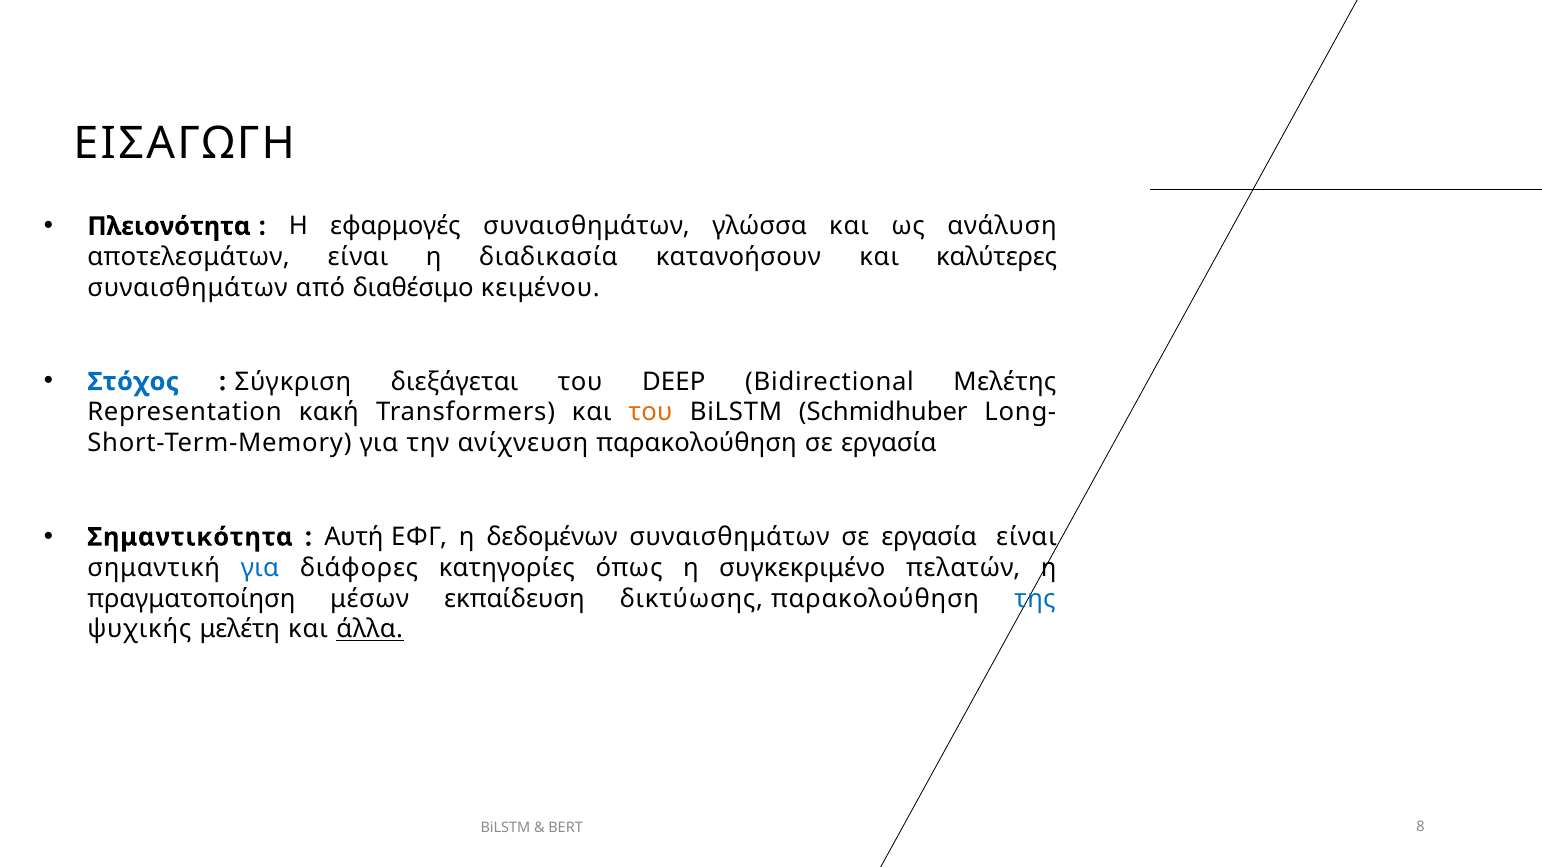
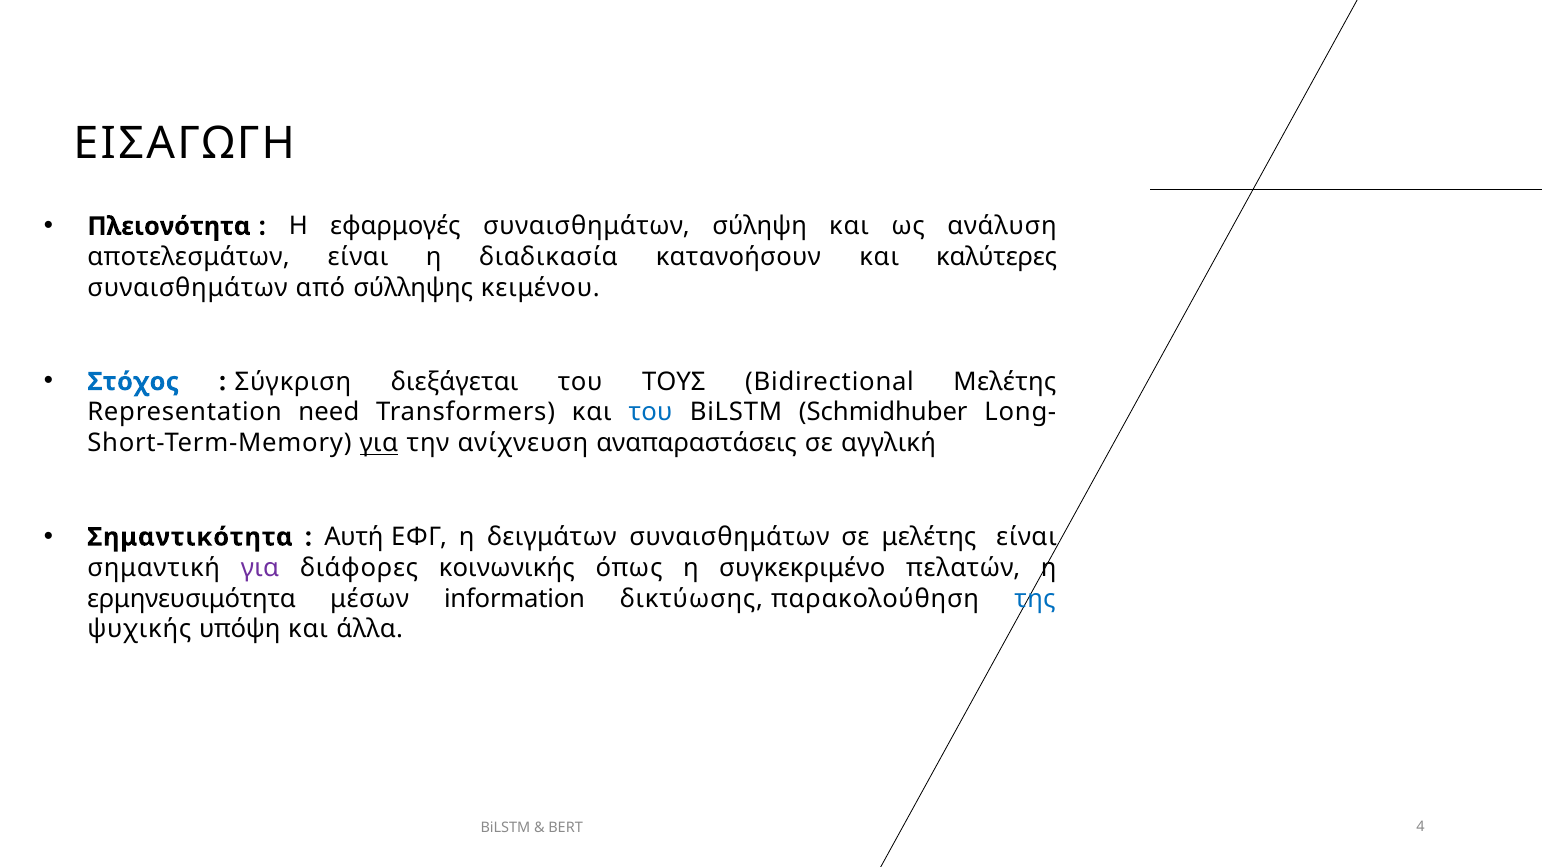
γλώσσα: γλώσσα -> σύληψη
διαθέσιμο: διαθέσιμο -> σύλληψης
DEEP: DEEP -> ΤΟΥΣ
κακή: κακή -> need
του at (651, 413) colour: orange -> blue
για at (379, 444) underline: none -> present
ανίχνευση παρακολούθηση: παρακολούθηση -> αναπαραστάσεις
εργασία at (889, 444): εργασία -> αγγλική
δεδομένων: δεδομένων -> δειγμάτων
συναισθημάτων σε εργασία: εργασία -> μελέτης
για at (260, 568) colour: blue -> purple
κατηγορίες: κατηγορίες -> κοινωνικής
πραγματοποίηση: πραγματοποίηση -> ερμηνευσιμότητα
εκπαίδευση: εκπαίδευση -> information
μελέτη: μελέτη -> υπόψη
άλλα underline: present -> none
8: 8 -> 4
